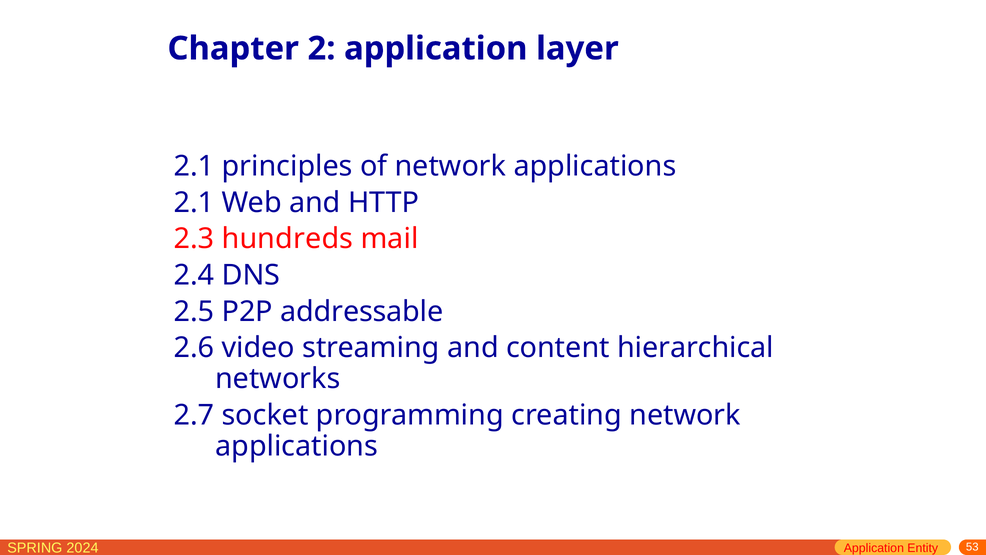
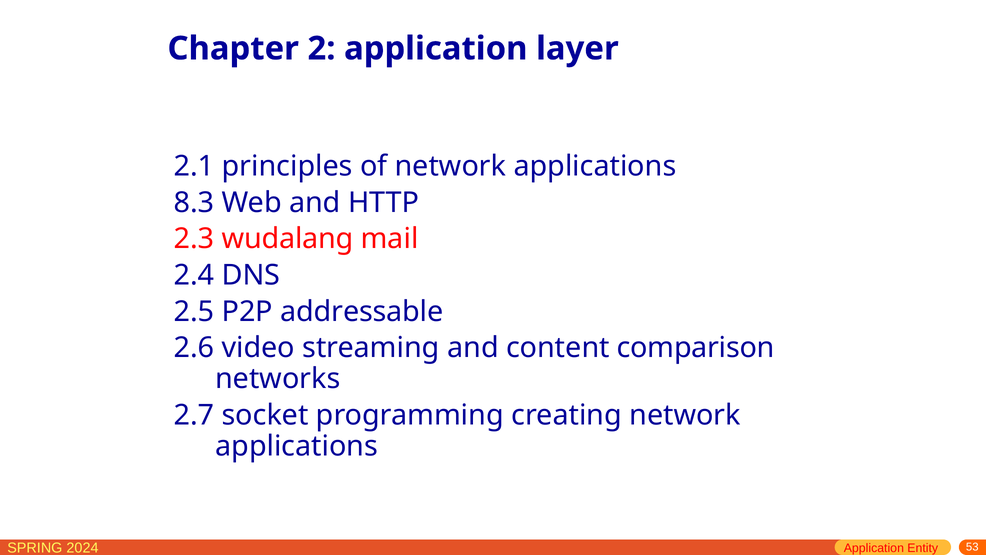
2.1 at (194, 203): 2.1 -> 8.3
hundreds: hundreds -> wudalang
hierarchical: hierarchical -> comparison
